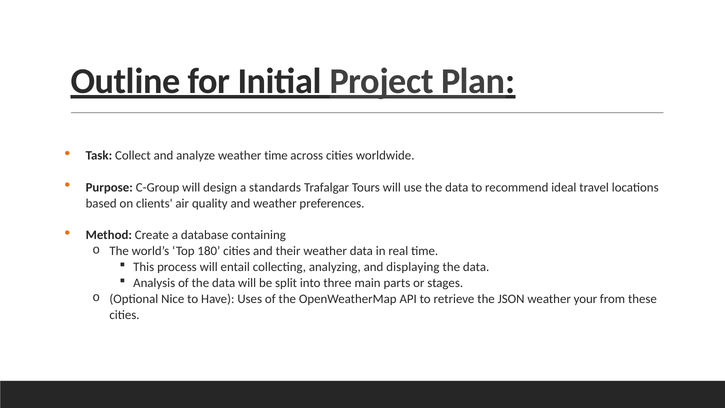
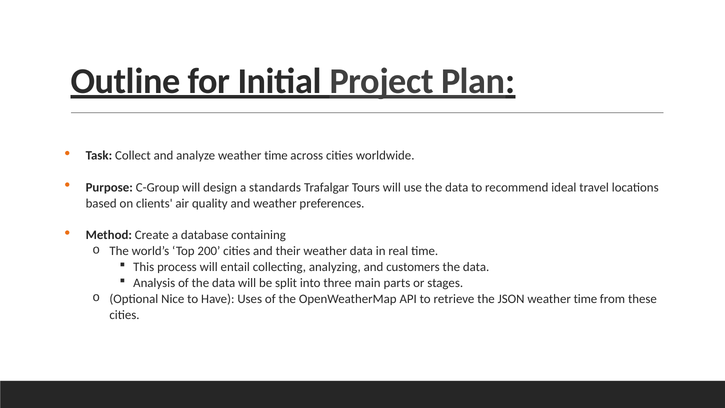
180: 180 -> 200
displaying: displaying -> customers
JSON weather your: your -> time
